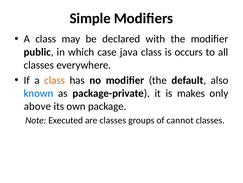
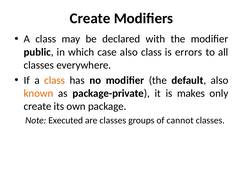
Simple at (90, 18): Simple -> Create
case java: java -> also
occurs: occurs -> errors
known colour: blue -> orange
above at (37, 106): above -> create
